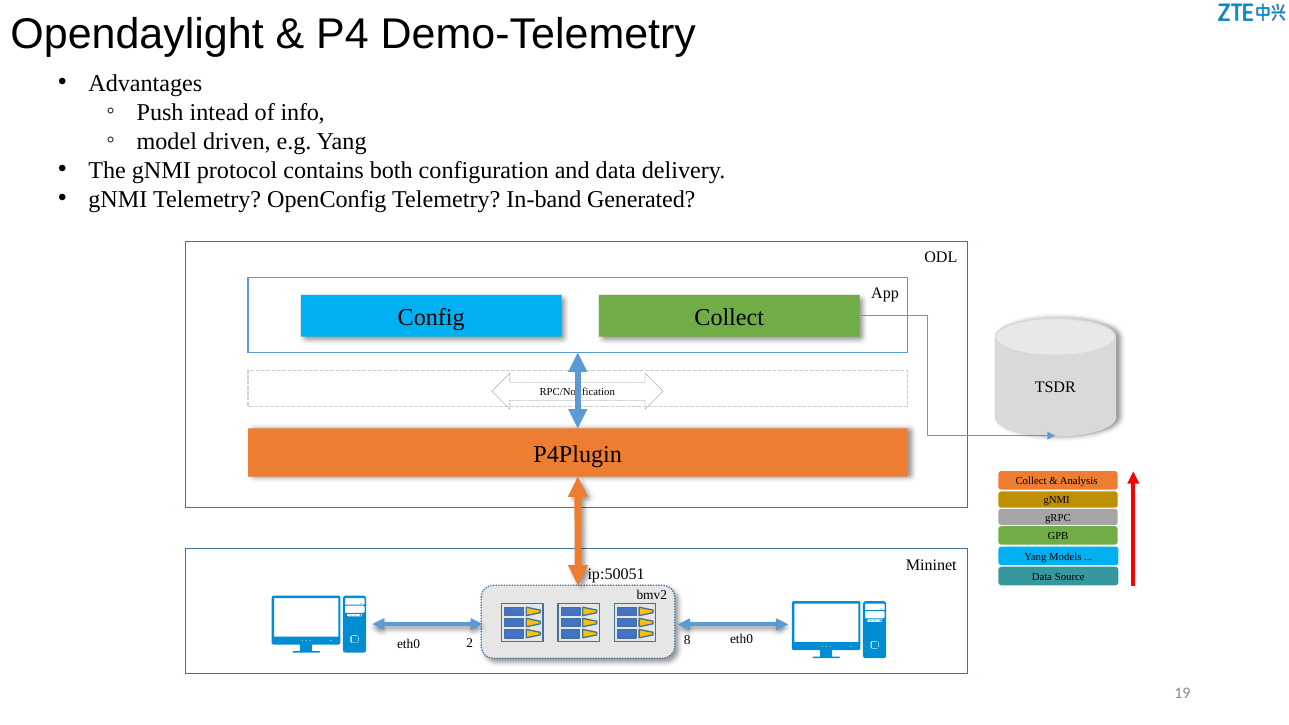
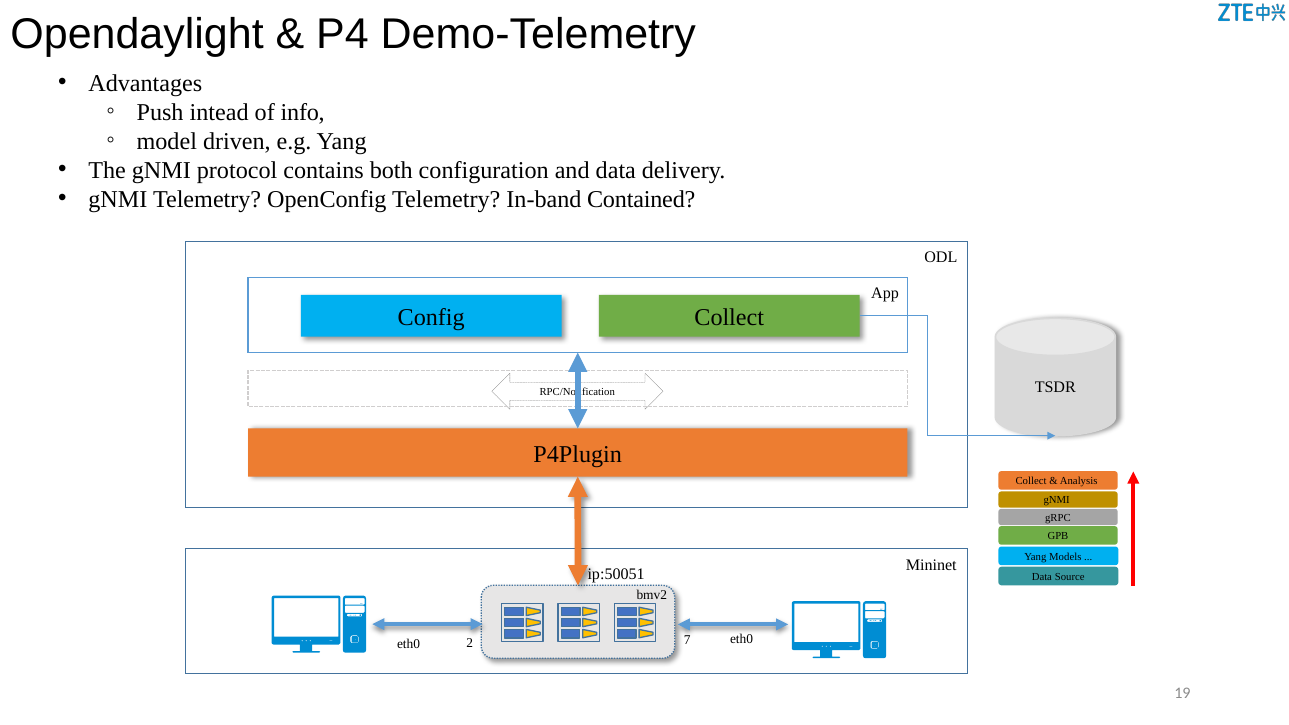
Generated: Generated -> Contained
8: 8 -> 7
